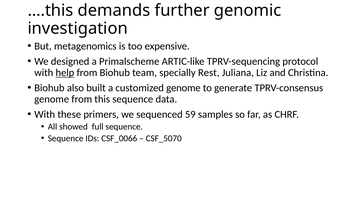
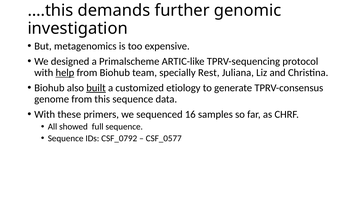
built underline: none -> present
customized genome: genome -> etiology
59: 59 -> 16
CSF_0066: CSF_0066 -> CSF_0792
CSF_5070: CSF_5070 -> CSF_0577
